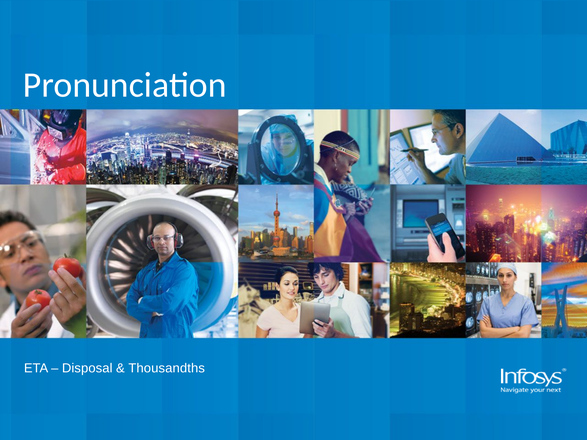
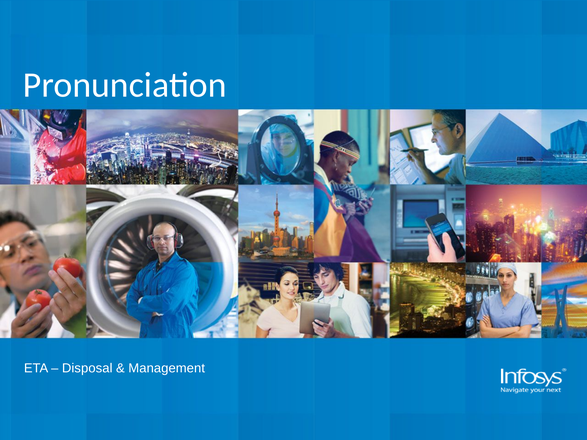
Thousandths: Thousandths -> Management
